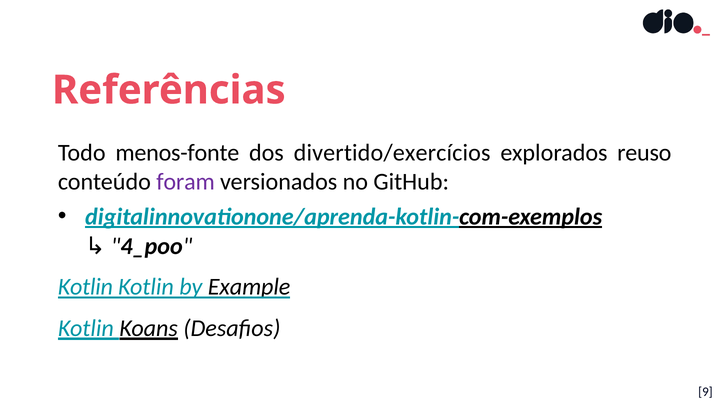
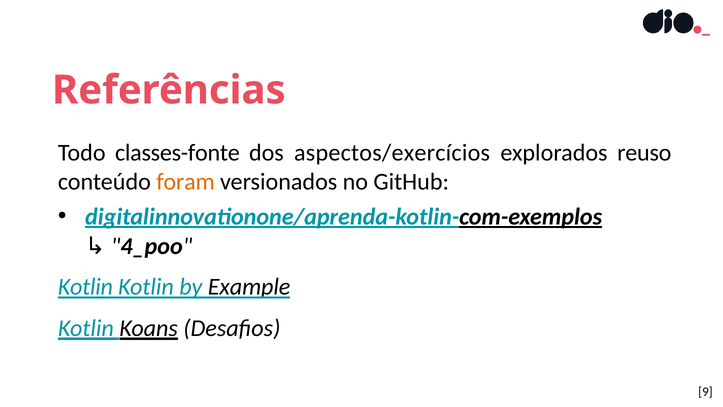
menos-fonte: menos-fonte -> classes-fonte
divertido/exercícios: divertido/exercícios -> aspectos/exercícios
foram colour: purple -> orange
